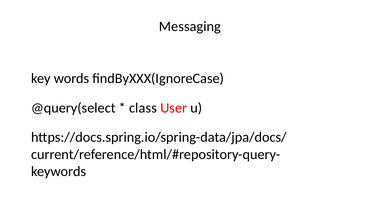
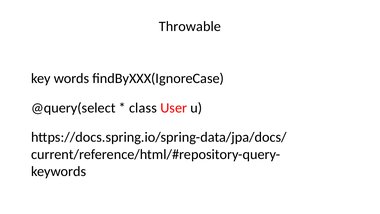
Messaging: Messaging -> Throwable
